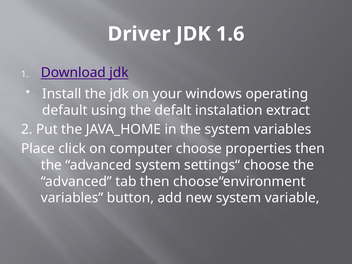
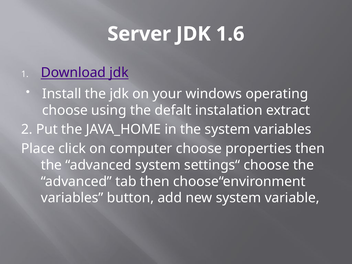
Driver: Driver -> Server
default at (65, 110): default -> choose
